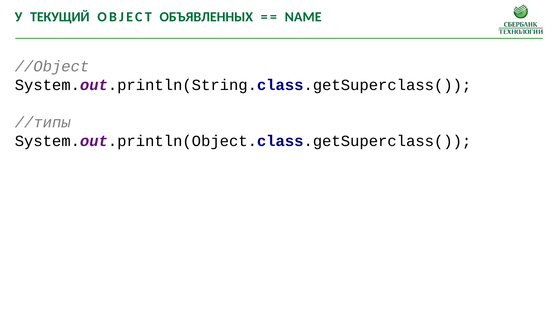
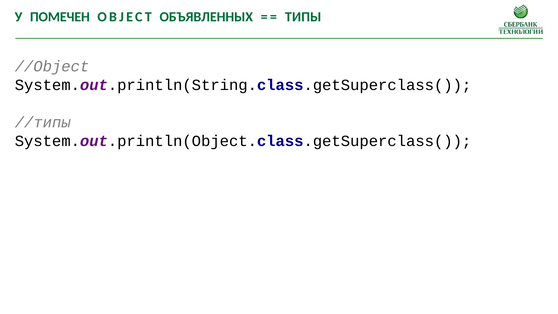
ТЕКУЩИЙ: ТЕКУЩИЙ -> ПОМЕЧЕН
NAME: NAME -> ТИПЫ
